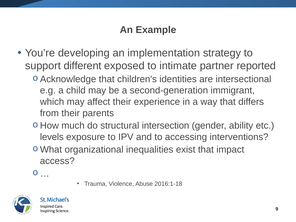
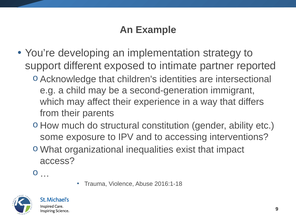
intersection: intersection -> constitution
levels: levels -> some
